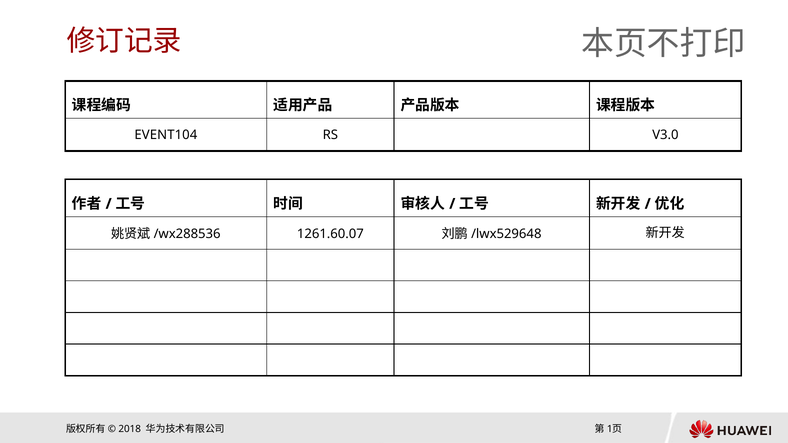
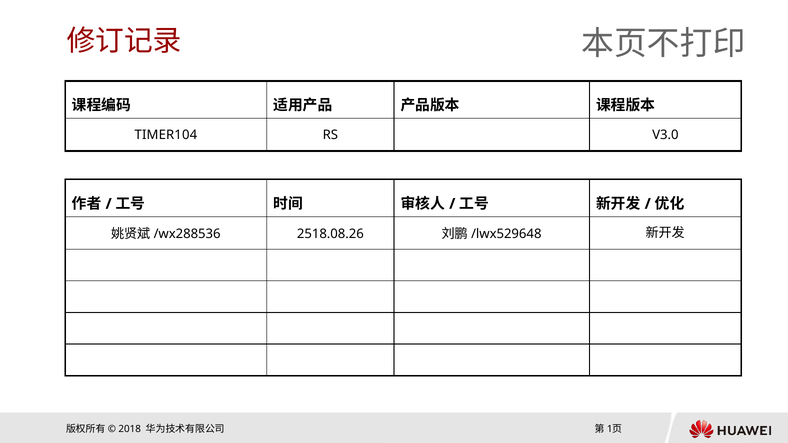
EVENT104: EVENT104 -> TIMER104
1261.60.07: 1261.60.07 -> 2518.08.26
